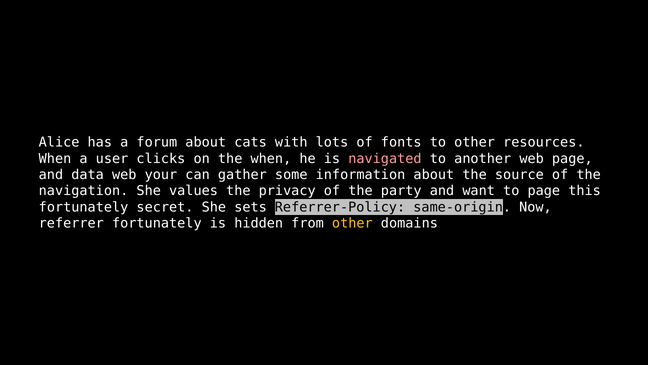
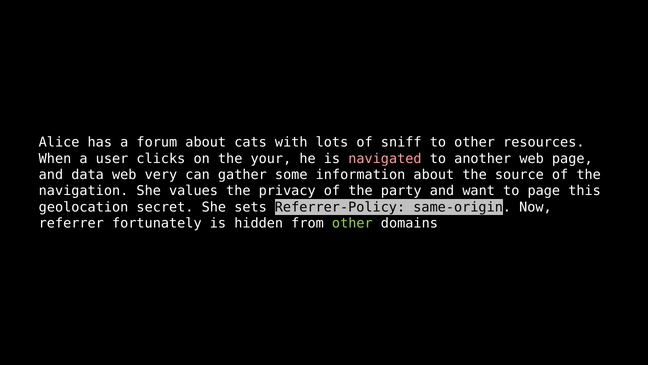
fonts: fonts -> sniff
the when: when -> your
your: your -> very
fortunately at (84, 207): fortunately -> geolocation
other at (352, 223) colour: yellow -> light green
